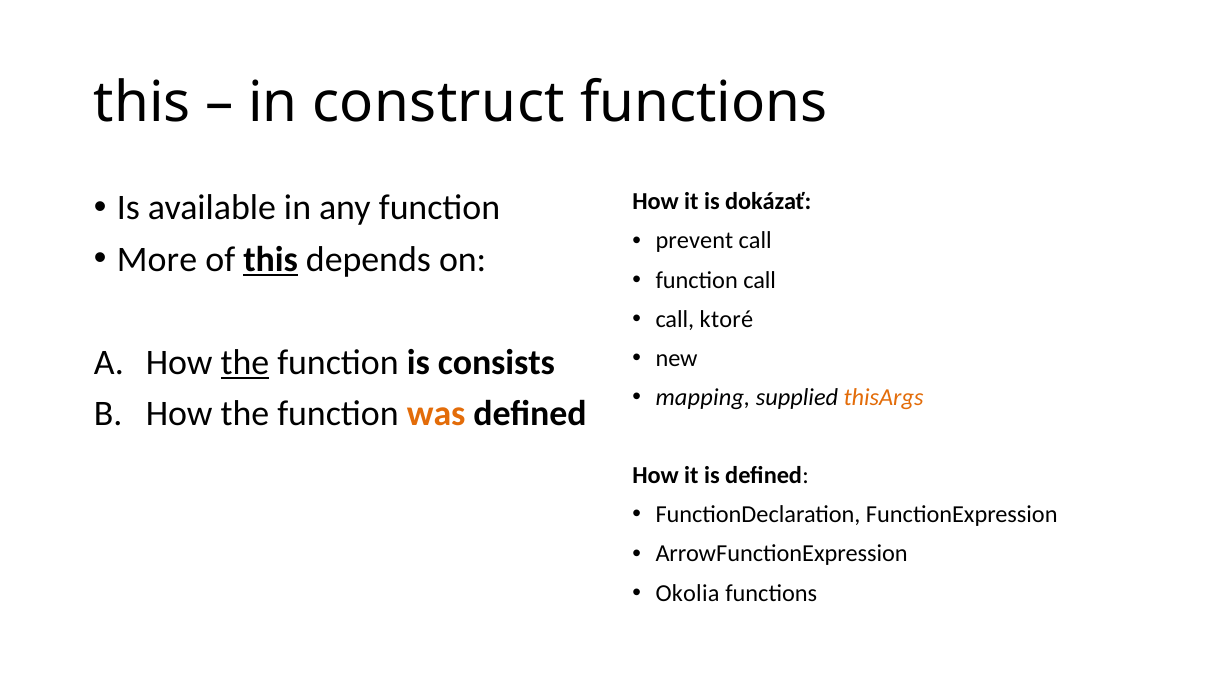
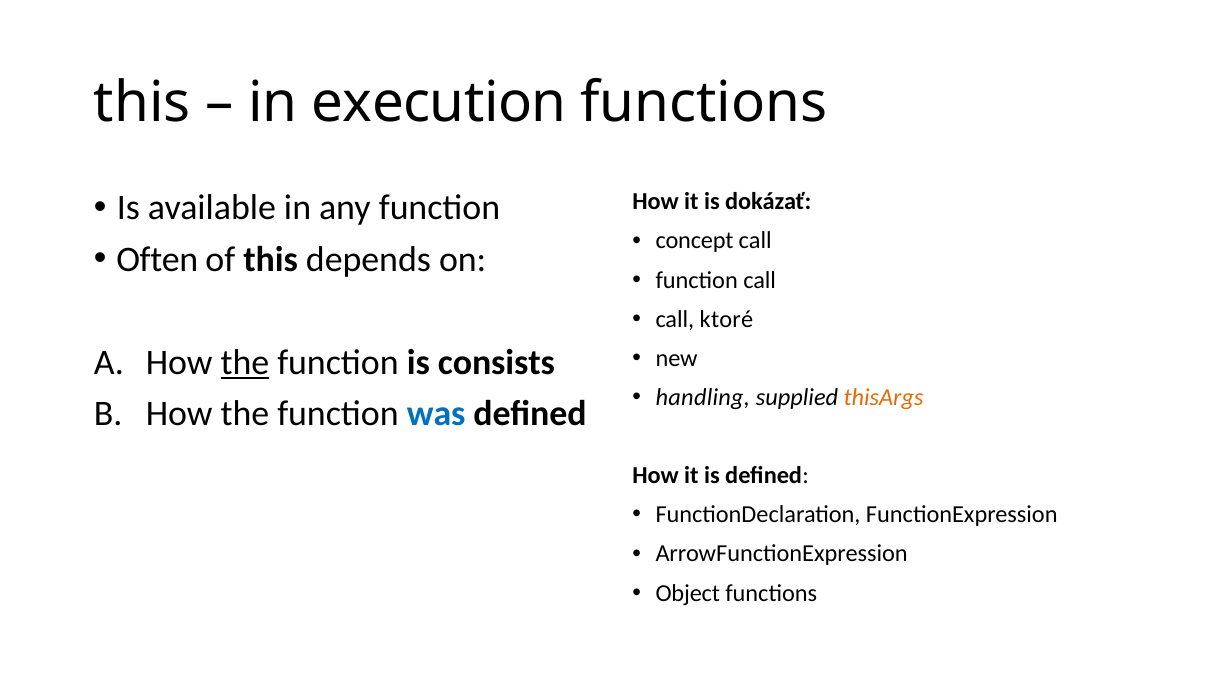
construct: construct -> execution
prevent: prevent -> concept
More: More -> Often
this at (271, 260) underline: present -> none
mapping: mapping -> handling
was colour: orange -> blue
Okolia: Okolia -> Object
